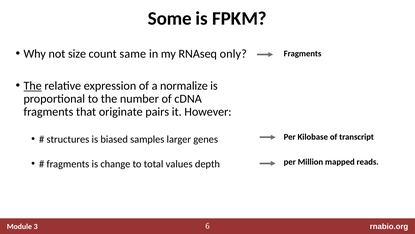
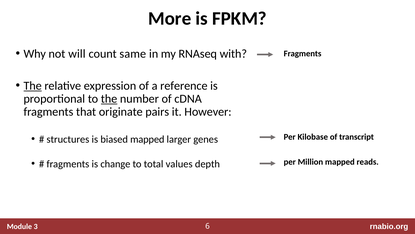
Some: Some -> More
size: size -> will
only: only -> with
normalize: normalize -> reference
the at (109, 99) underline: none -> present
biased samples: samples -> mapped
